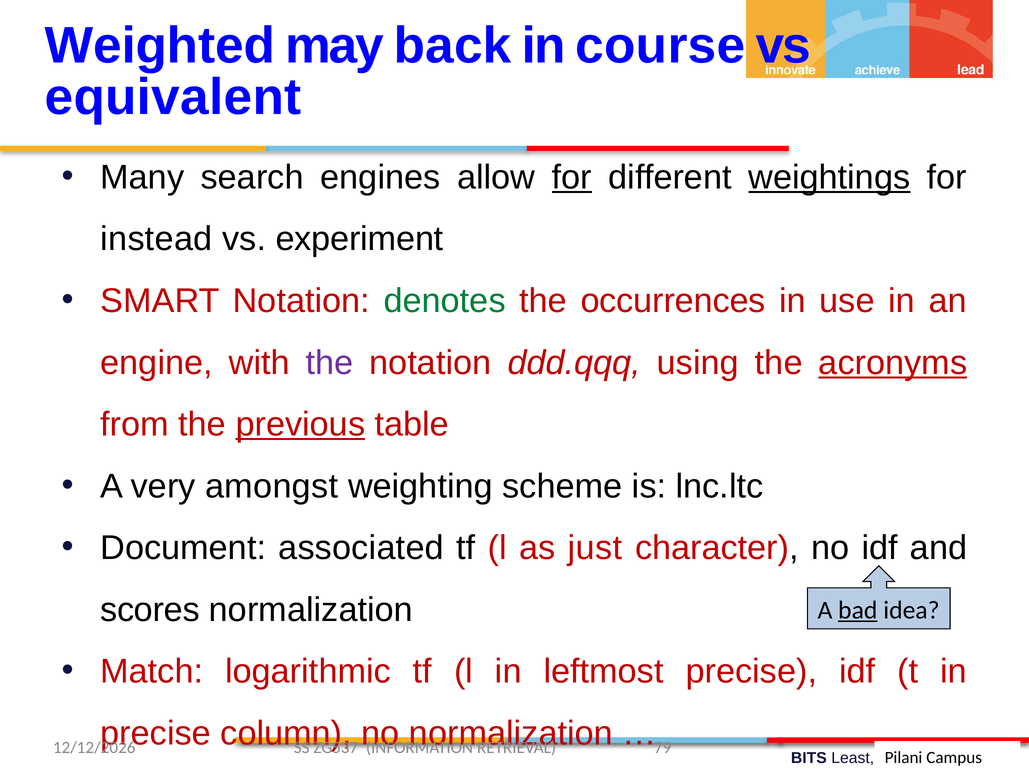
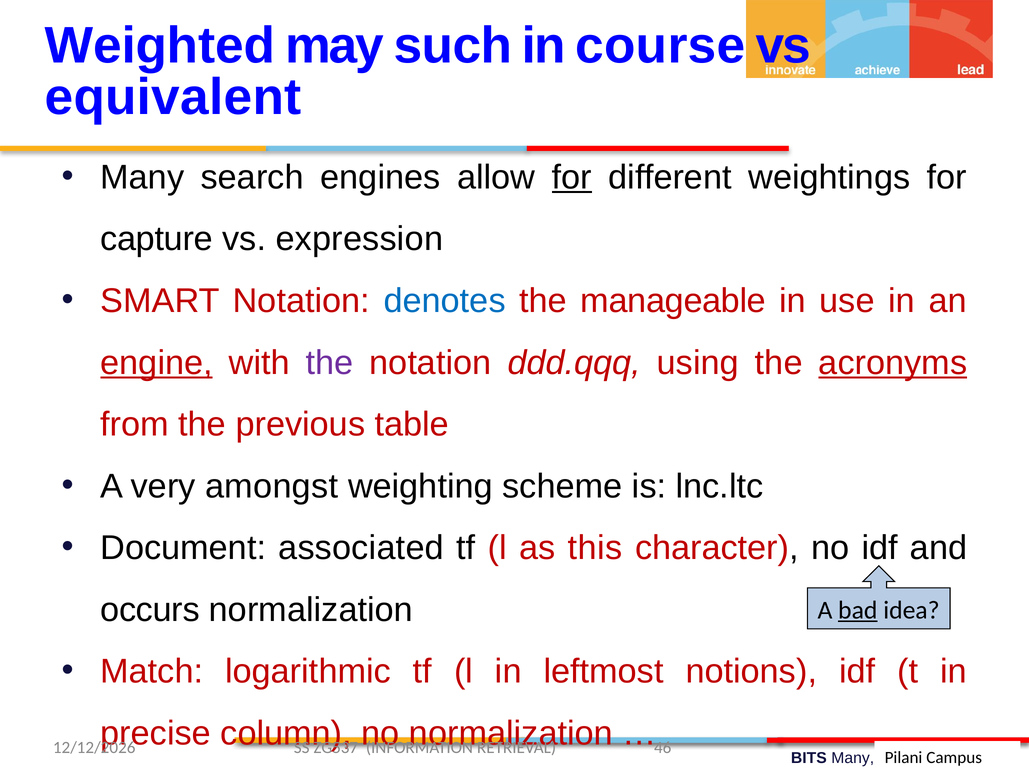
back: back -> such
weightings underline: present -> none
instead: instead -> capture
experiment: experiment -> expression
denotes colour: green -> blue
occurrences: occurrences -> manageable
engine underline: none -> present
previous underline: present -> none
just: just -> this
scores: scores -> occurs
leftmost precise: precise -> notions
79: 79 -> 46
Least at (853, 758): Least -> Many
